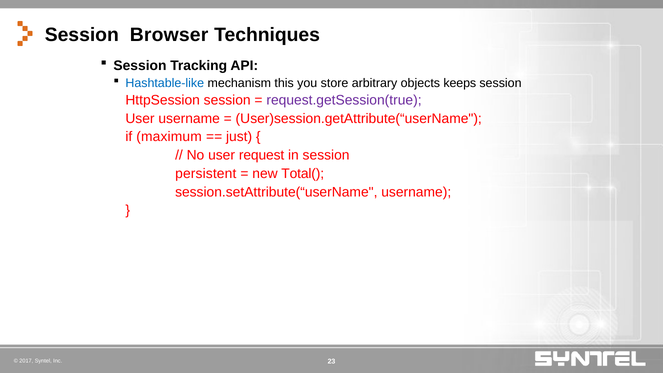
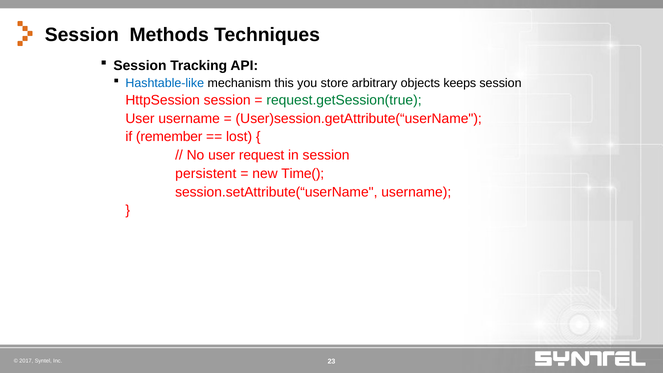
Browser: Browser -> Methods
request.getSession(true colour: purple -> green
maximum: maximum -> remember
just: just -> lost
Total(: Total( -> Time(
